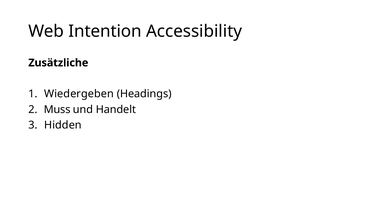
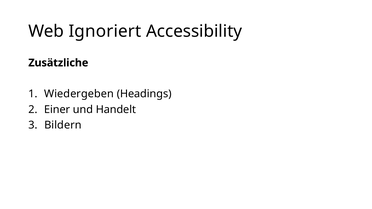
Intention: Intention -> Ignoriert
Muss: Muss -> Einer
Hidden: Hidden -> Bildern
